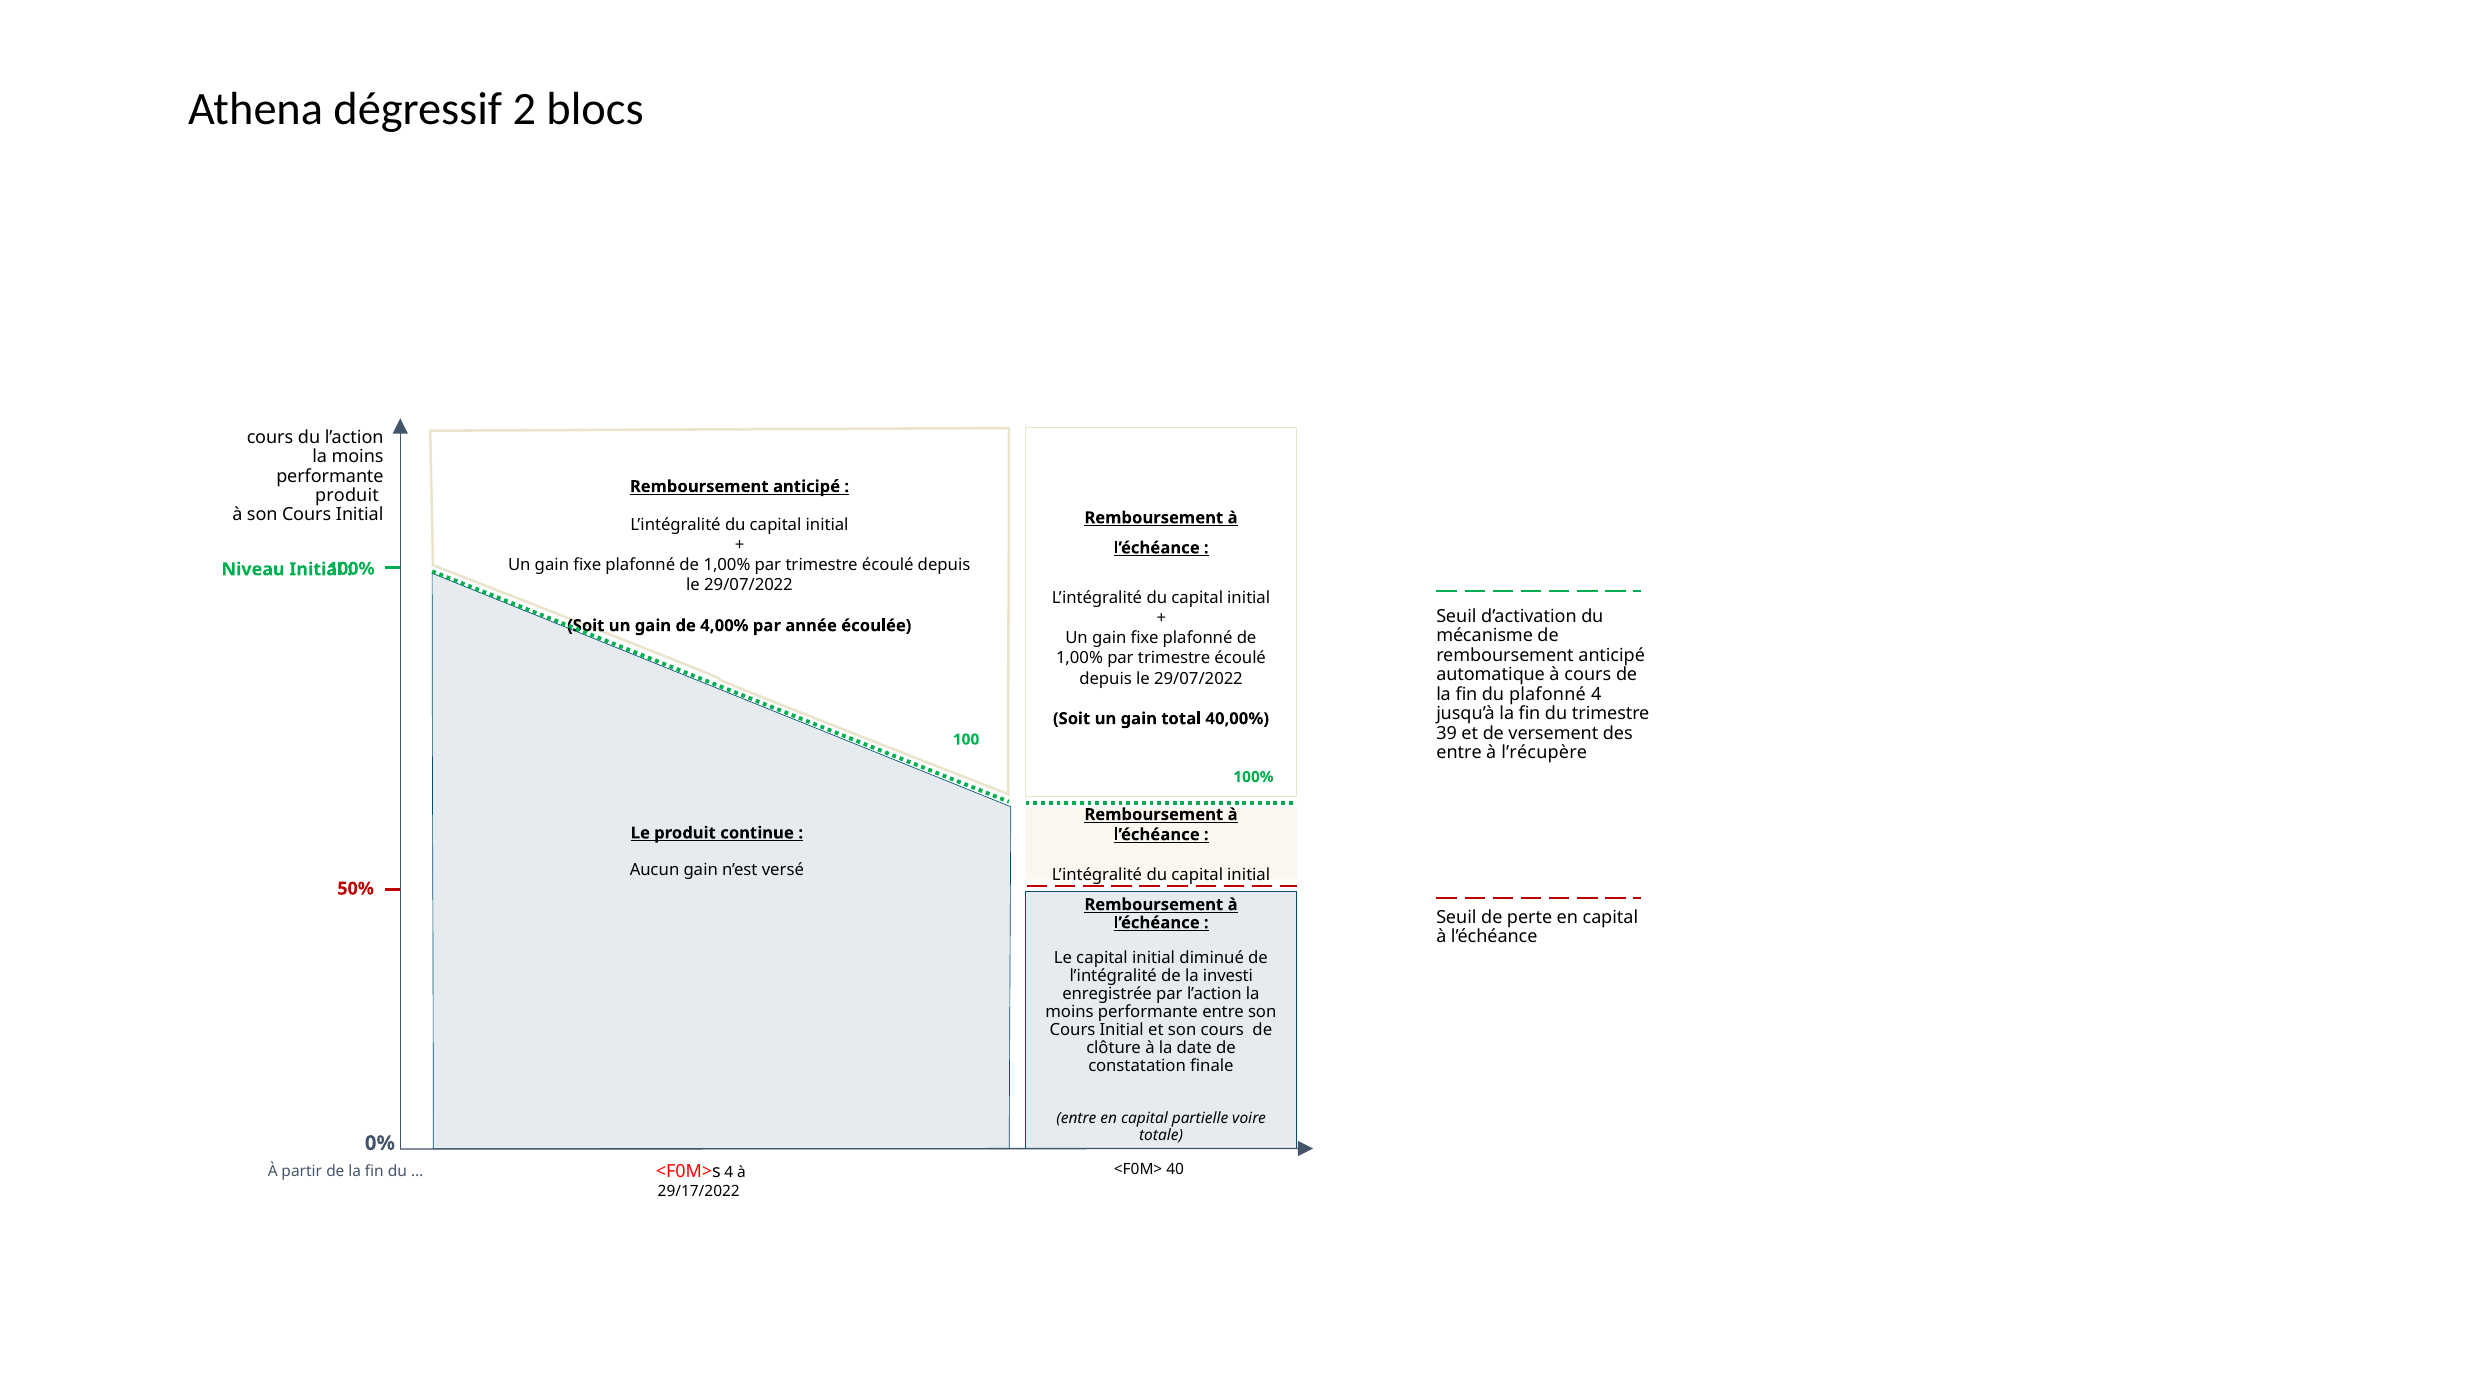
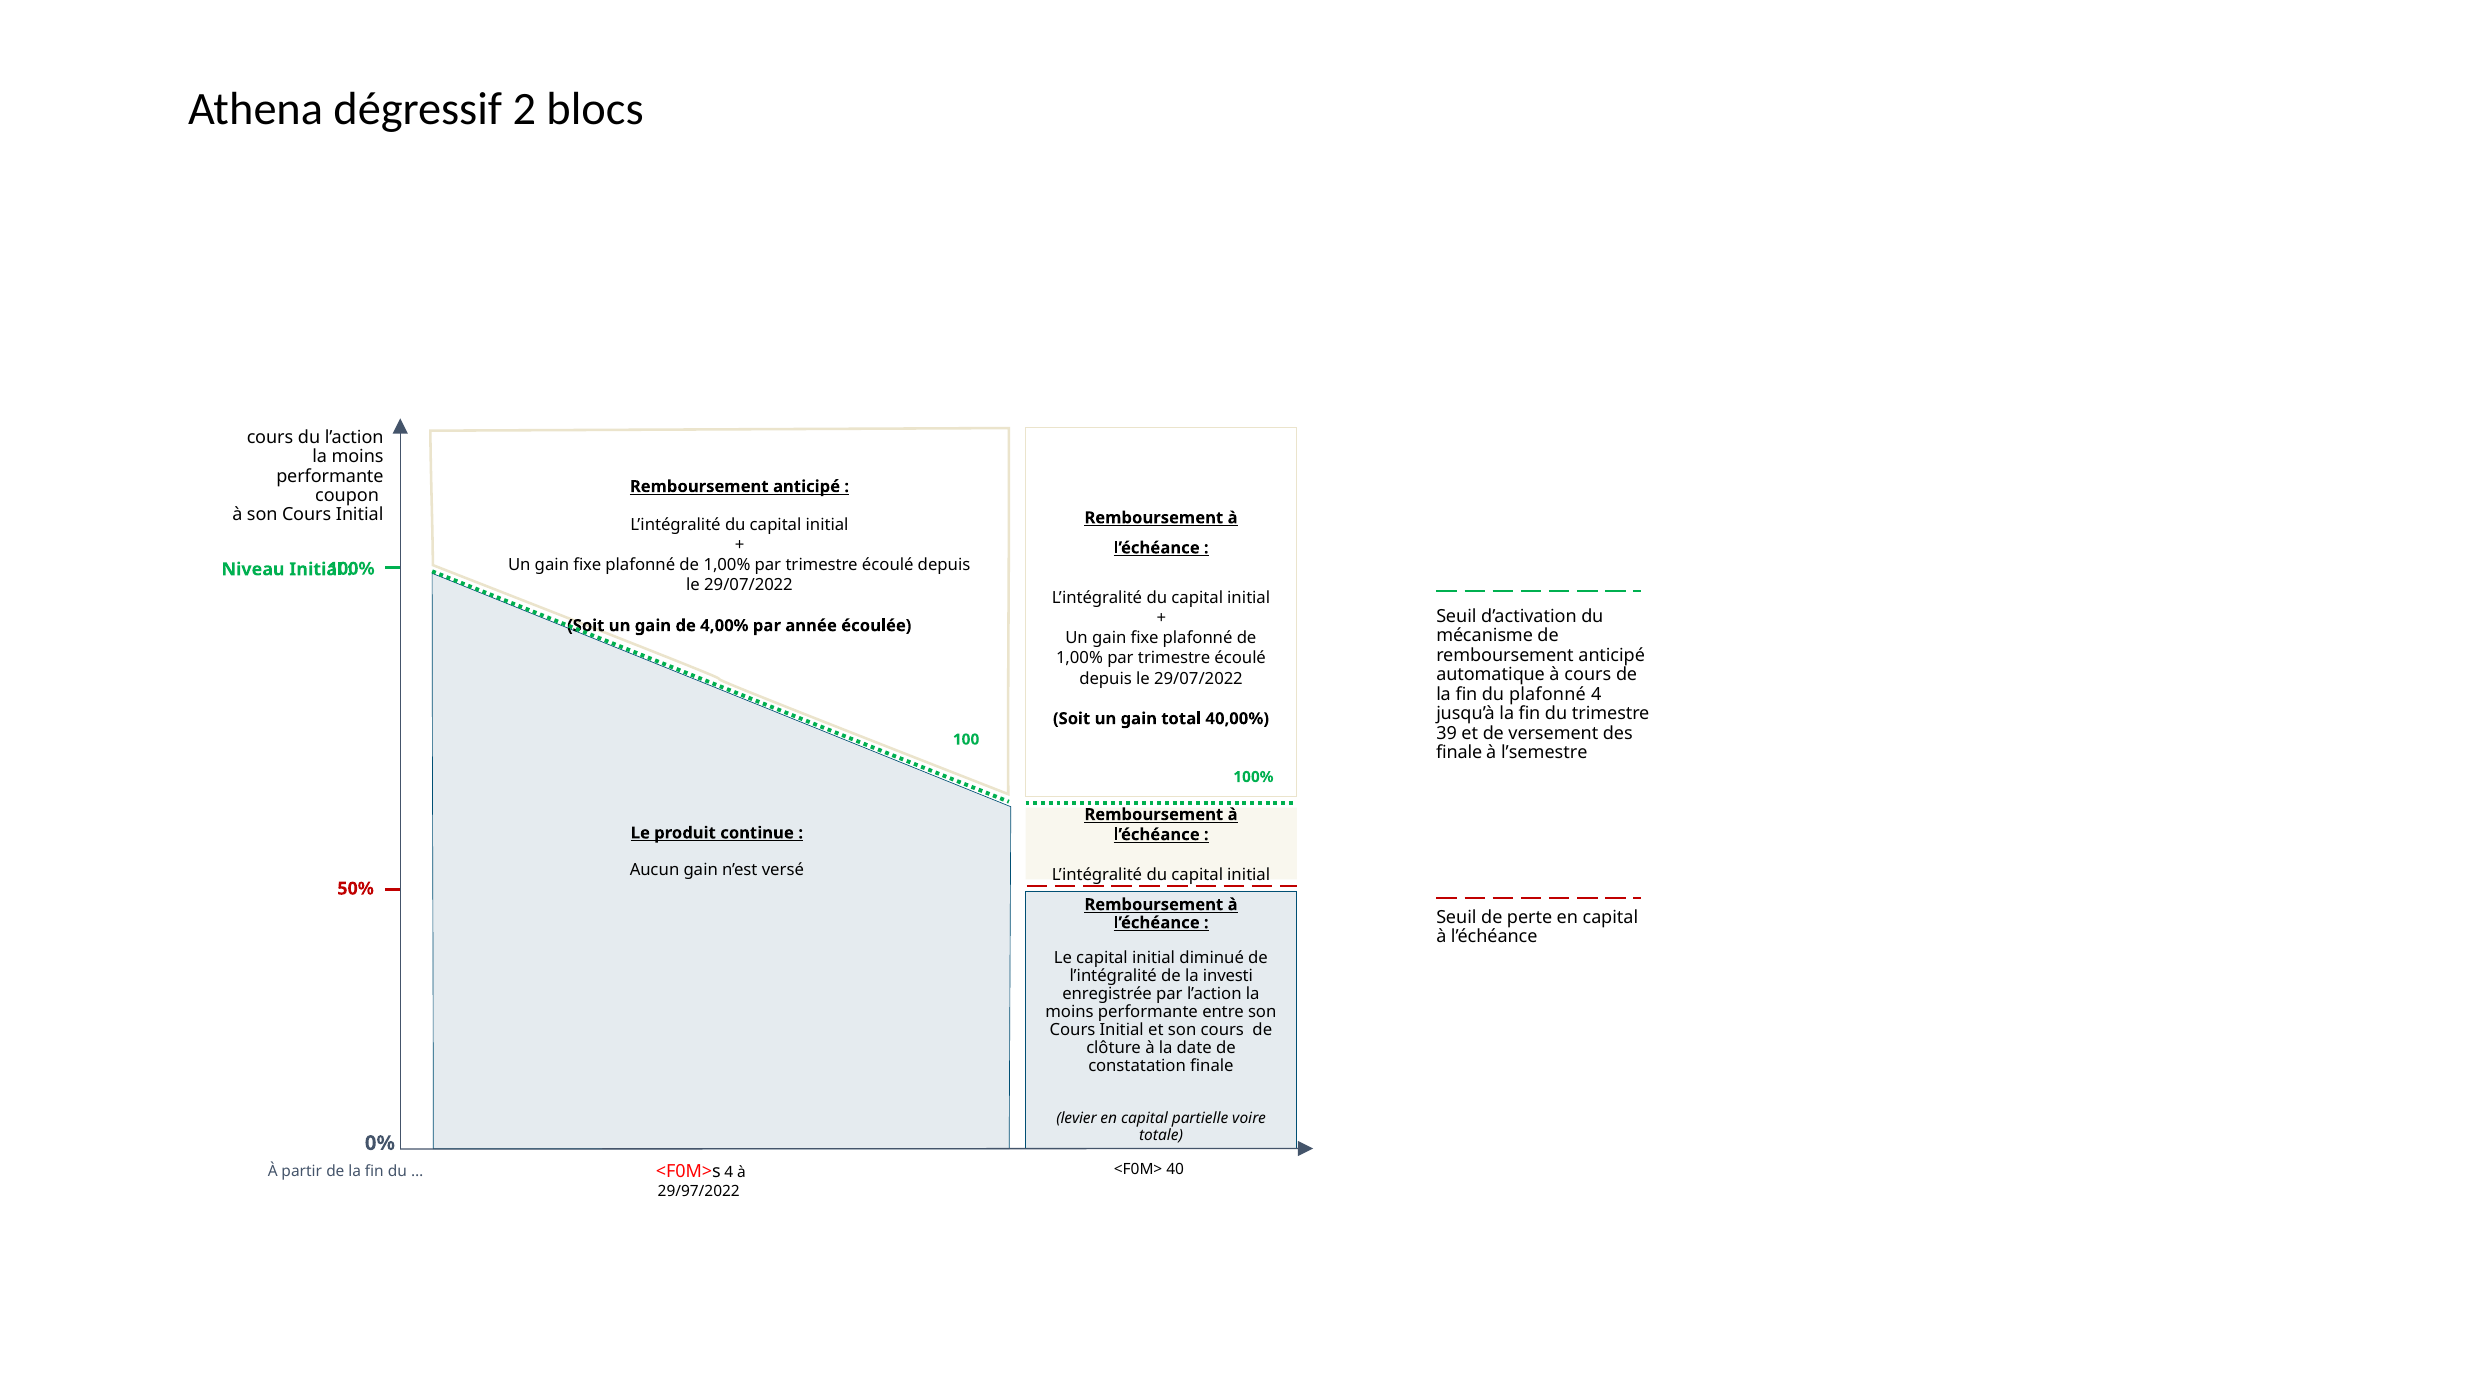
produit at (347, 495): produit -> coupon
entre at (1459, 752): entre -> finale
l’récupère: l’récupère -> l’semestre
entre at (1076, 1118): entre -> levier
29/17/2022: 29/17/2022 -> 29/97/2022
